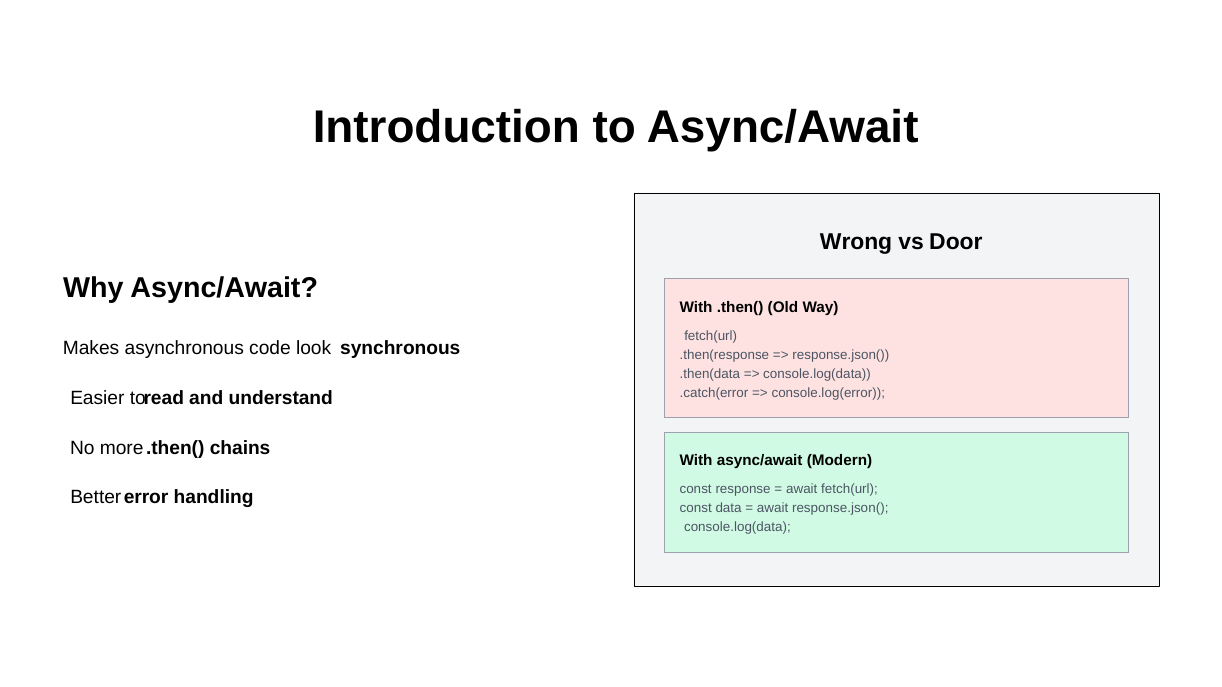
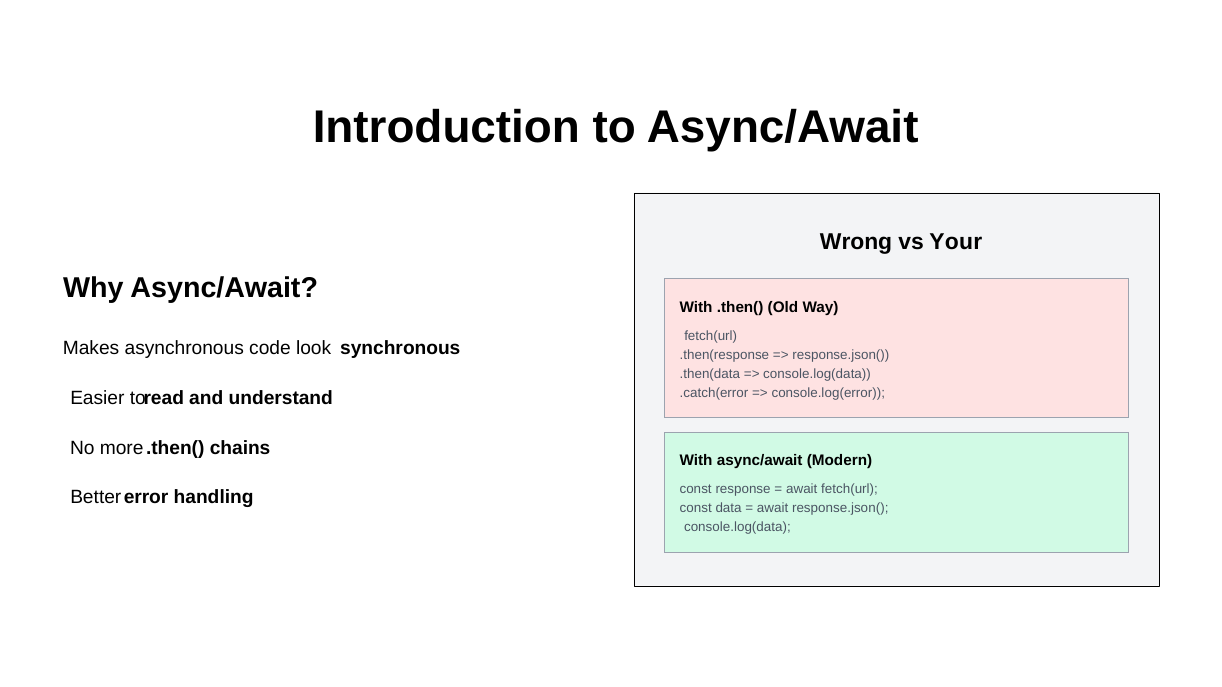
Door: Door -> Your
